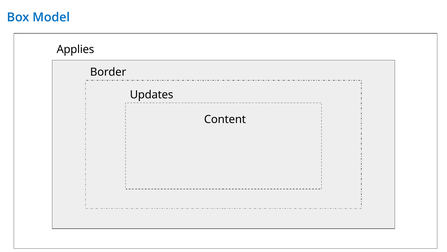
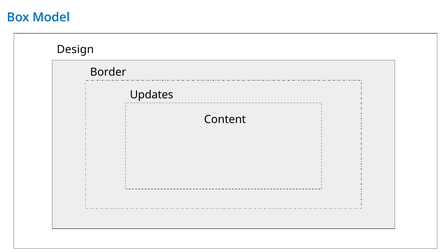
Applies: Applies -> Design
